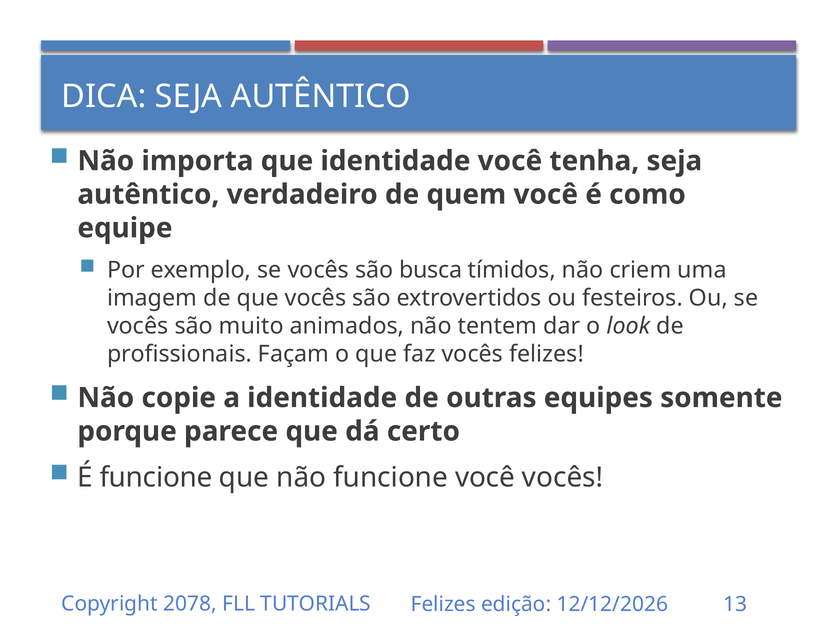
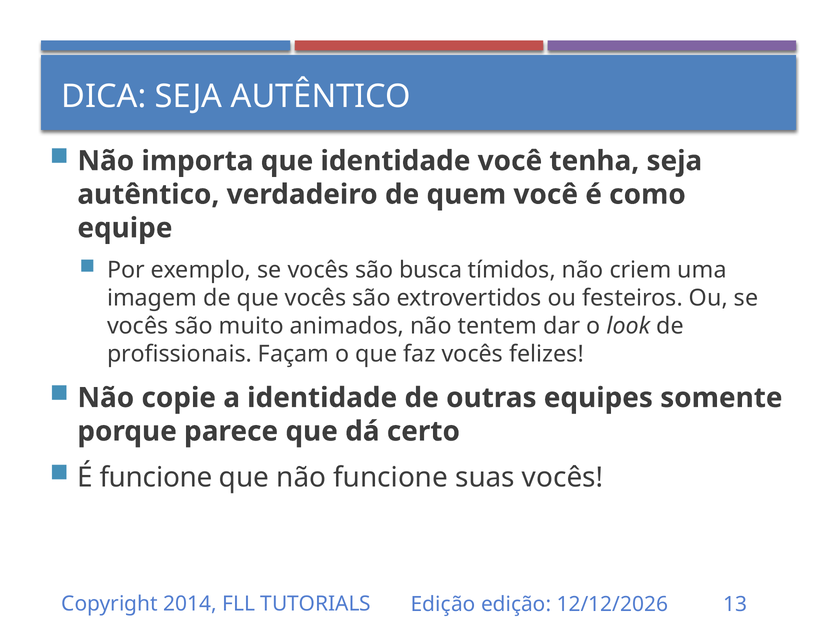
funcione você: você -> suas
2078: 2078 -> 2014
Felizes at (443, 604): Felizes -> Edição
